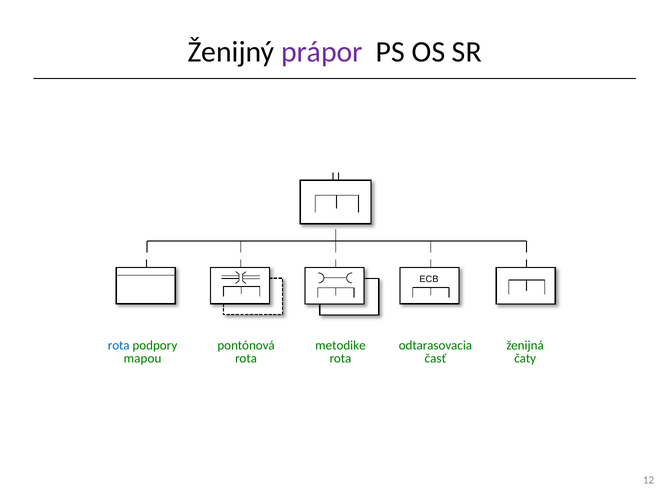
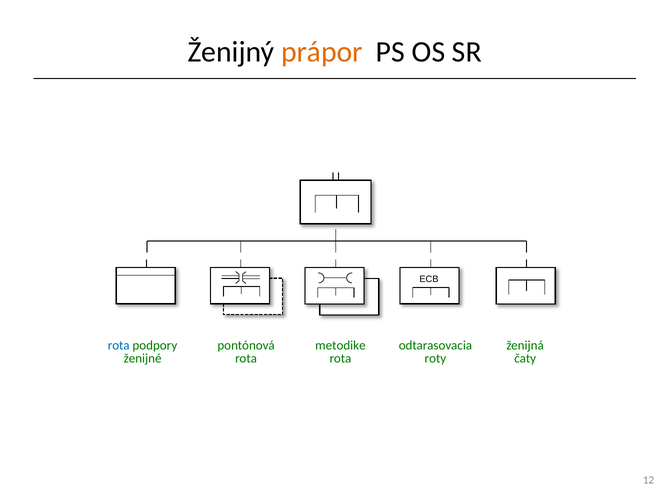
prápor colour: purple -> orange
mapou: mapou -> ženijné
časť: časť -> roty
